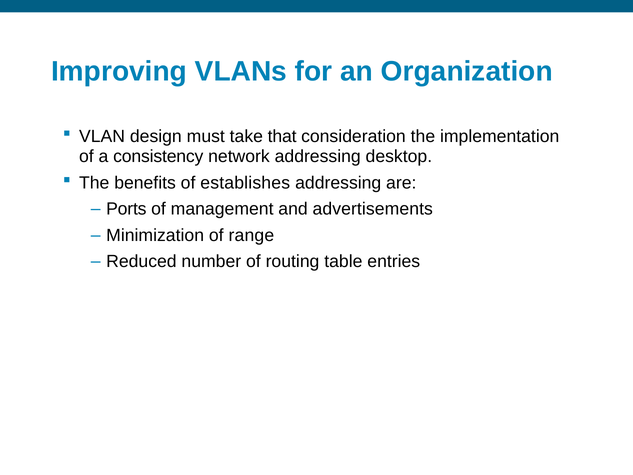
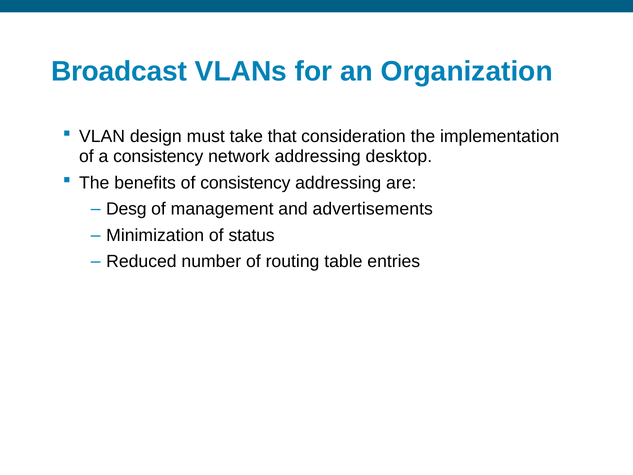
Improving: Improving -> Broadcast
of establishes: establishes -> consistency
Ports: Ports -> Desg
range: range -> status
